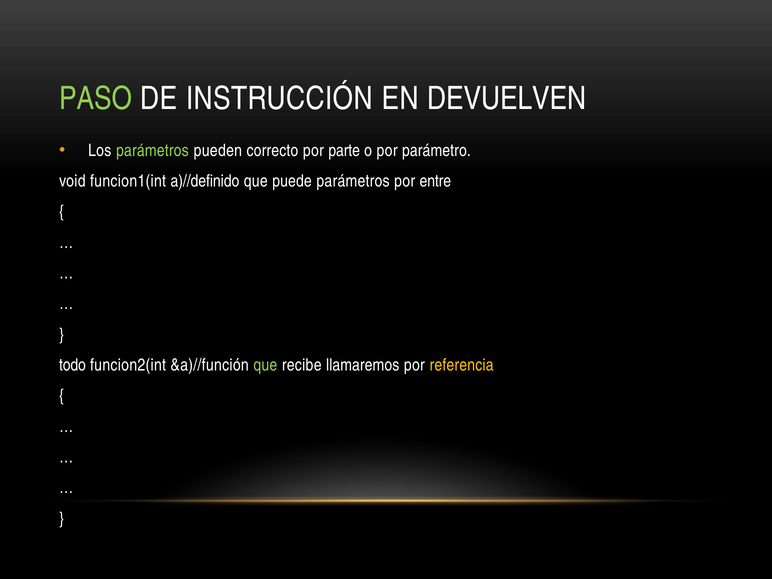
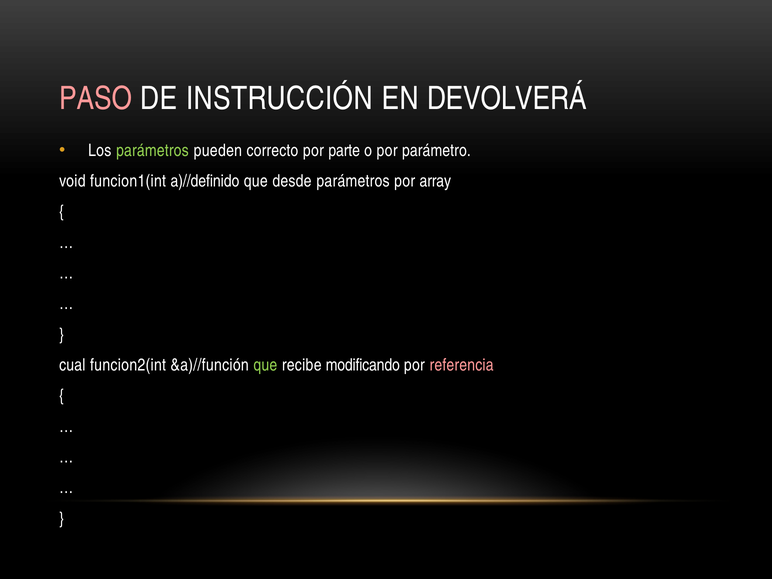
PASO colour: light green -> pink
DEVUELVEN: DEVUELVEN -> DEVOLVERÁ
puede: puede -> desde
entre: entre -> array
todo: todo -> cual
llamaremos: llamaremos -> modificando
referencia colour: yellow -> pink
